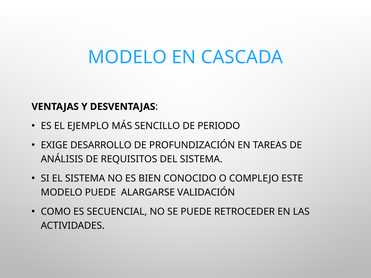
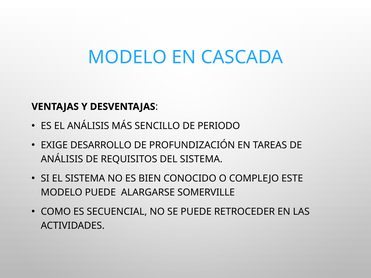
EL EJEMPLO: EJEMPLO -> ANÁLISIS
VALIDACIÓN: VALIDACIÓN -> SOMERVILLE
